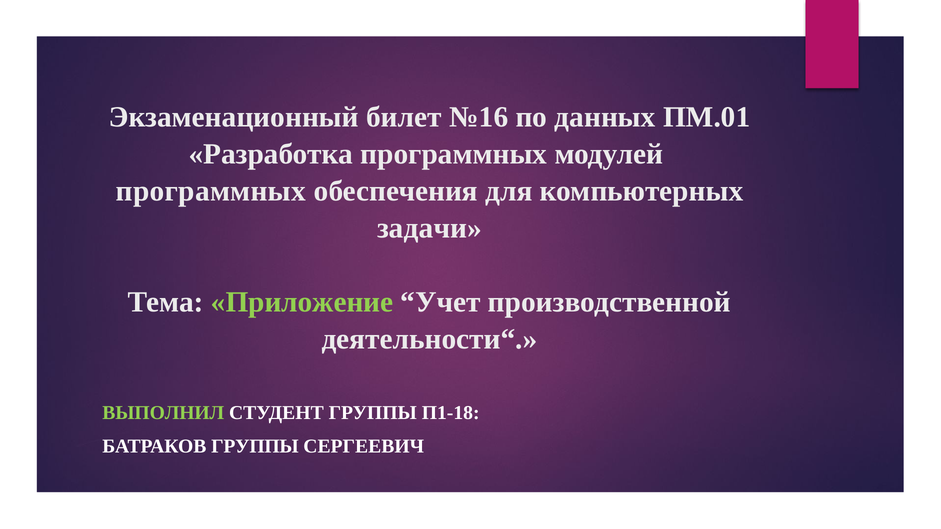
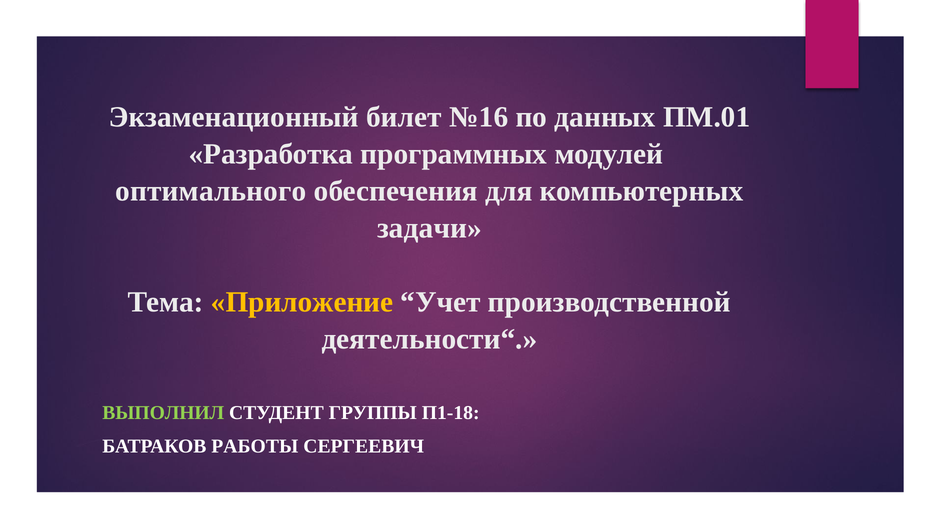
программных at (211, 191): программных -> оптимального
Приложение colour: light green -> yellow
БАТРАКОВ ГРУППЫ: ГРУППЫ -> РАБОТЫ
